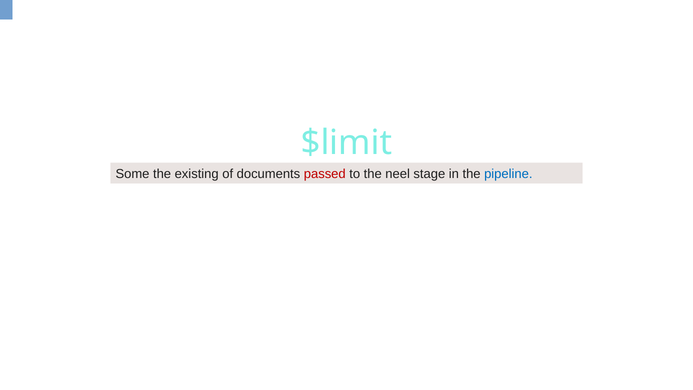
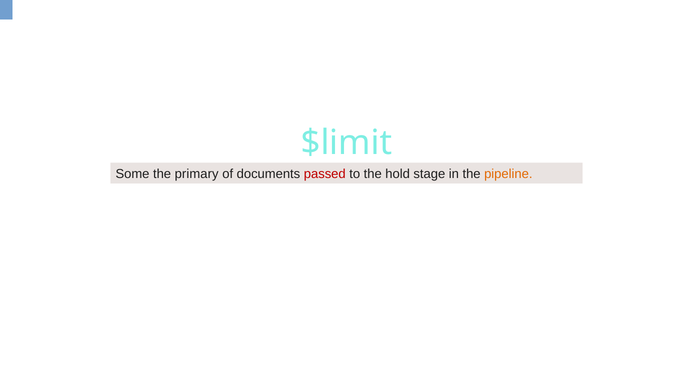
existing: existing -> primary
neel: neel -> hold
pipeline colour: blue -> orange
